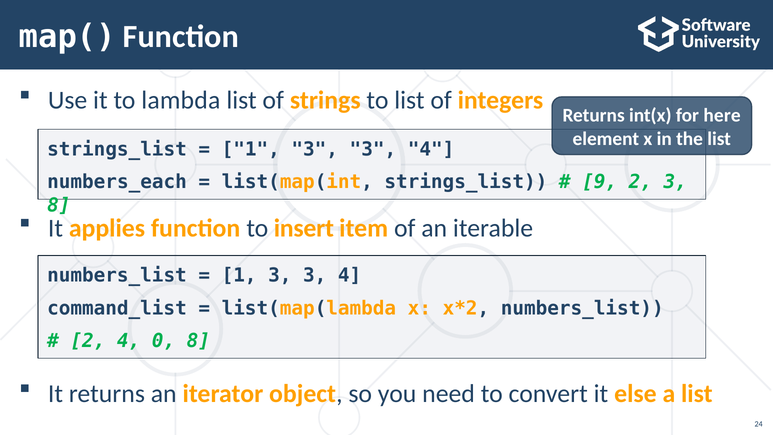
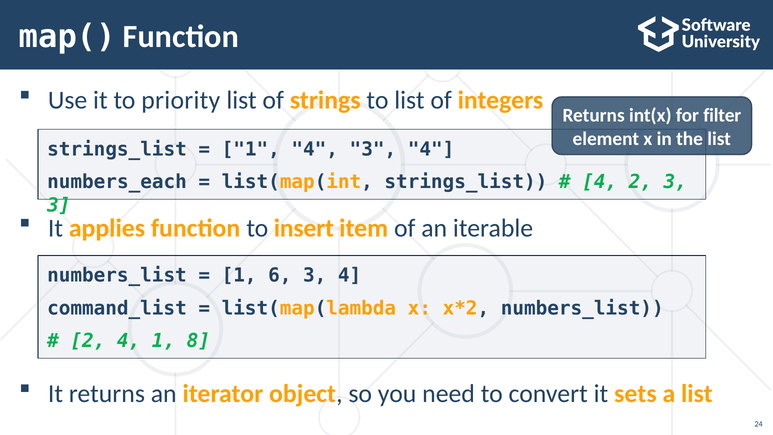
lambda: lambda -> priority
here: here -> filter
3 at (315, 149): 3 -> 4
9 at (600, 182): 9 -> 4
8 at (59, 205): 8 -> 3
3 at (280, 275): 3 -> 6
4 0: 0 -> 1
else: else -> sets
